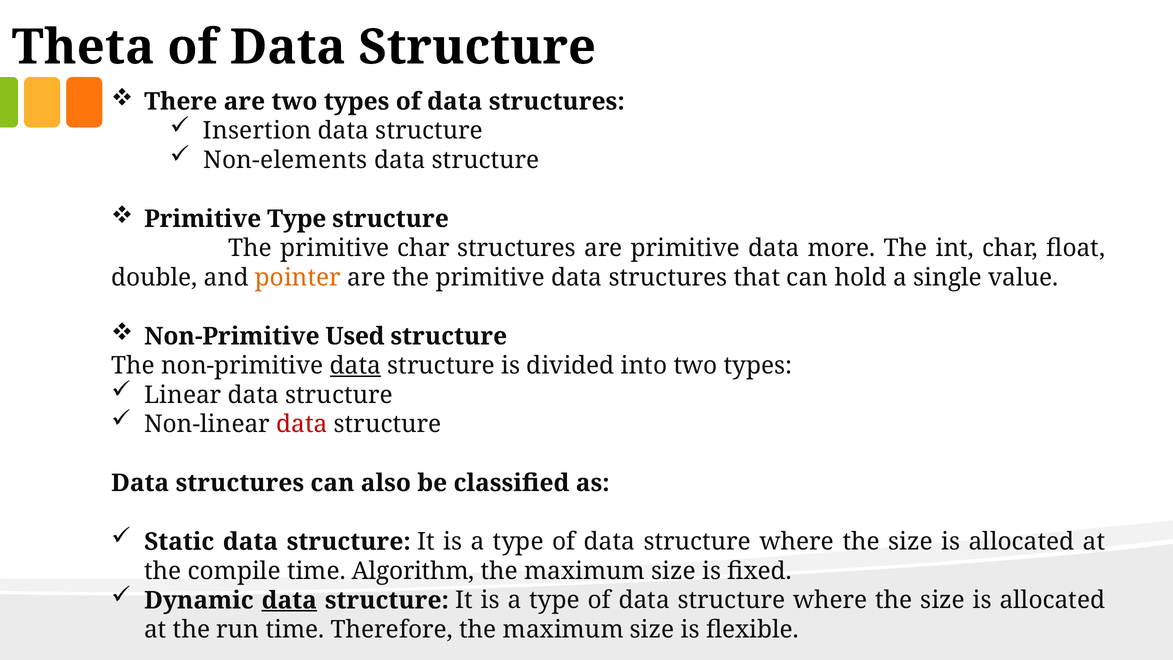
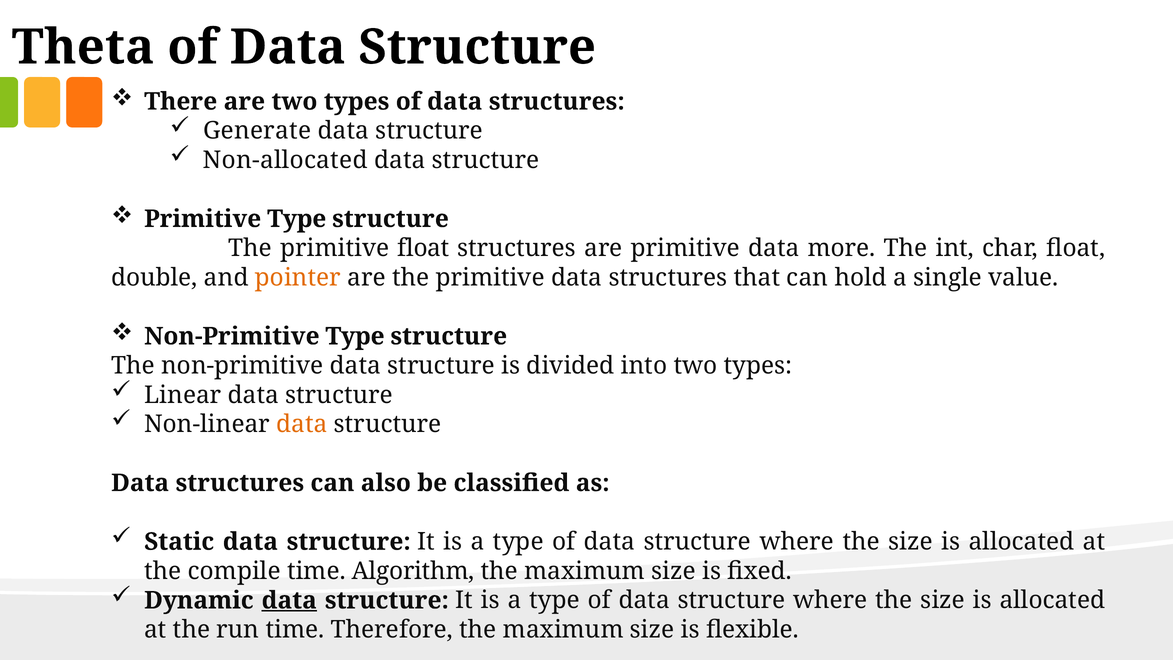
Insertion: Insertion -> Generate
Non-elements: Non-elements -> Non-allocated
primitive char: char -> float
Non-Primitive Used: Used -> Type
data at (355, 366) underline: present -> none
data at (302, 424) colour: red -> orange
